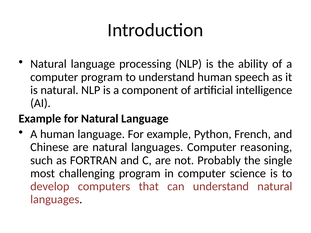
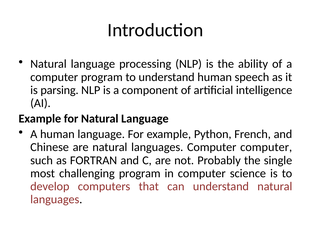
is natural: natural -> parsing
Computer reasoning: reasoning -> computer
